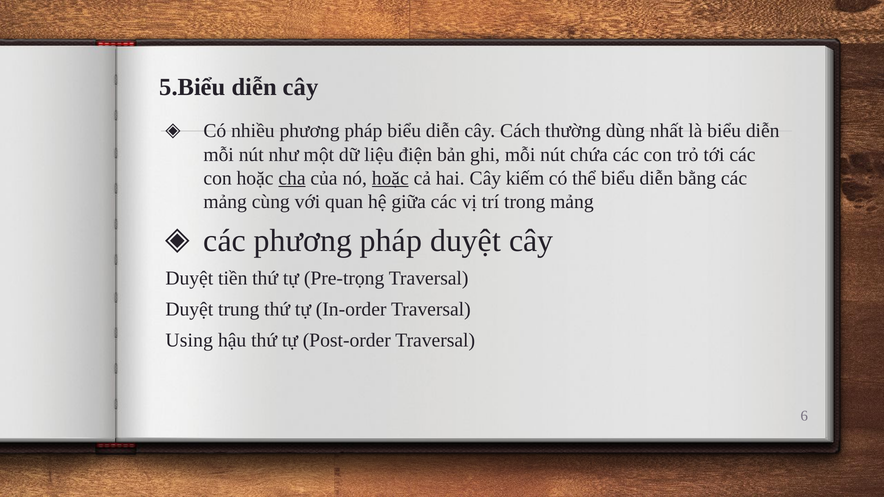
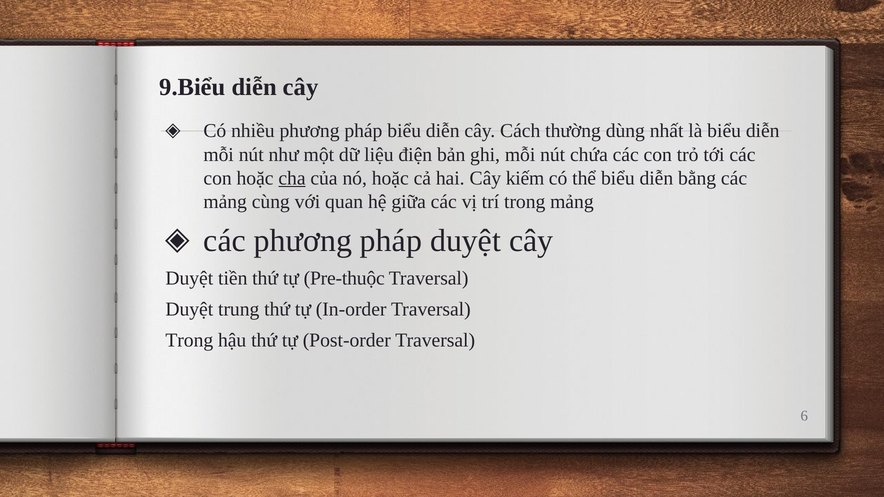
5.Biểu: 5.Biểu -> 9.Biểu
hoặc at (390, 178) underline: present -> none
Pre-trọng: Pre-trọng -> Pre-thuộc
Using at (189, 340): Using -> Trong
